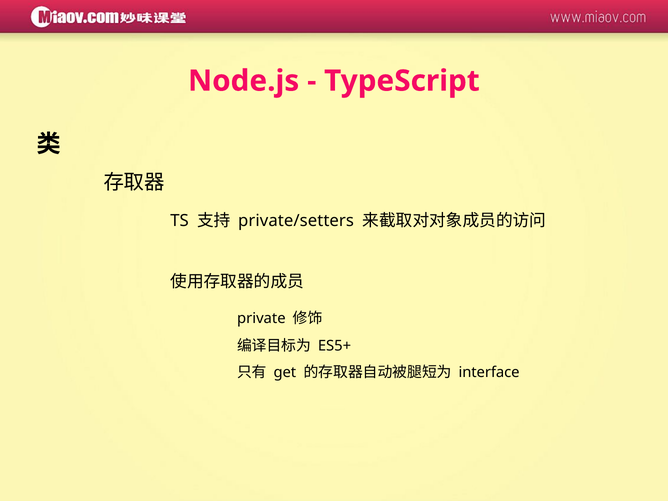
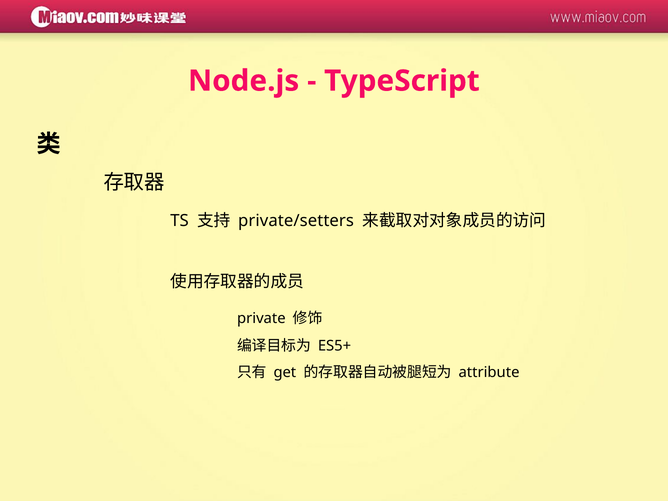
interface: interface -> attribute
